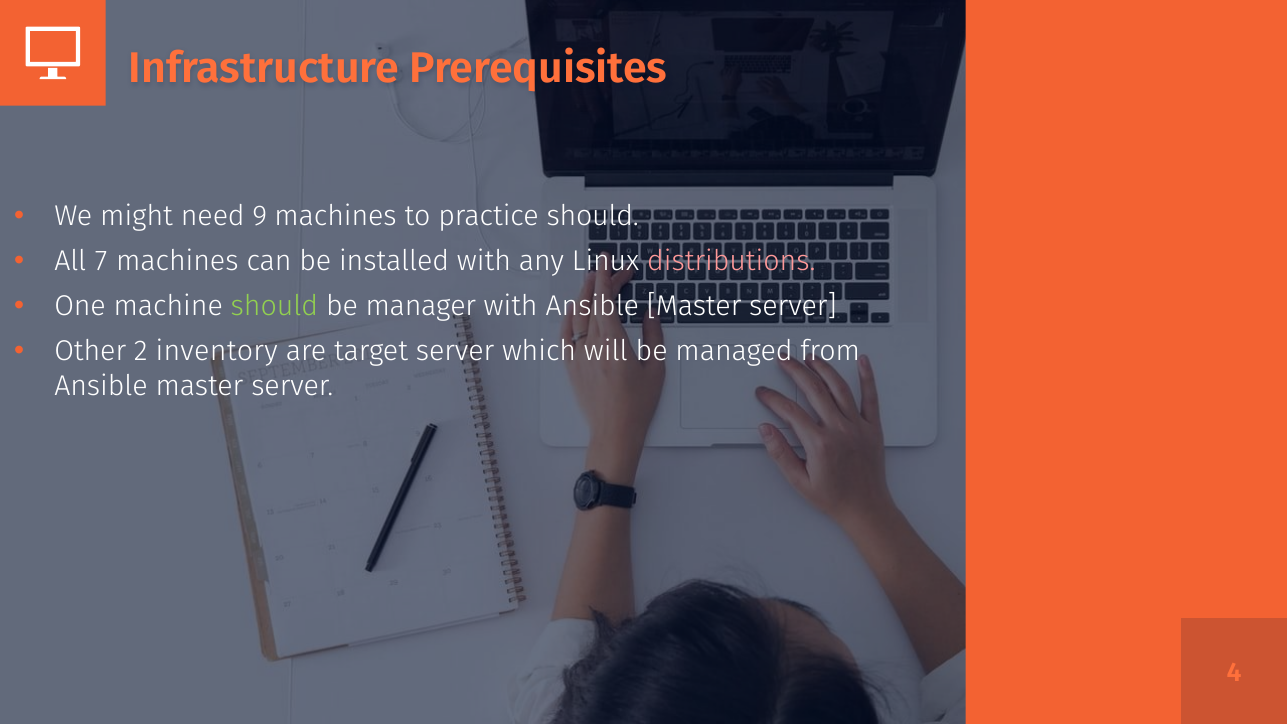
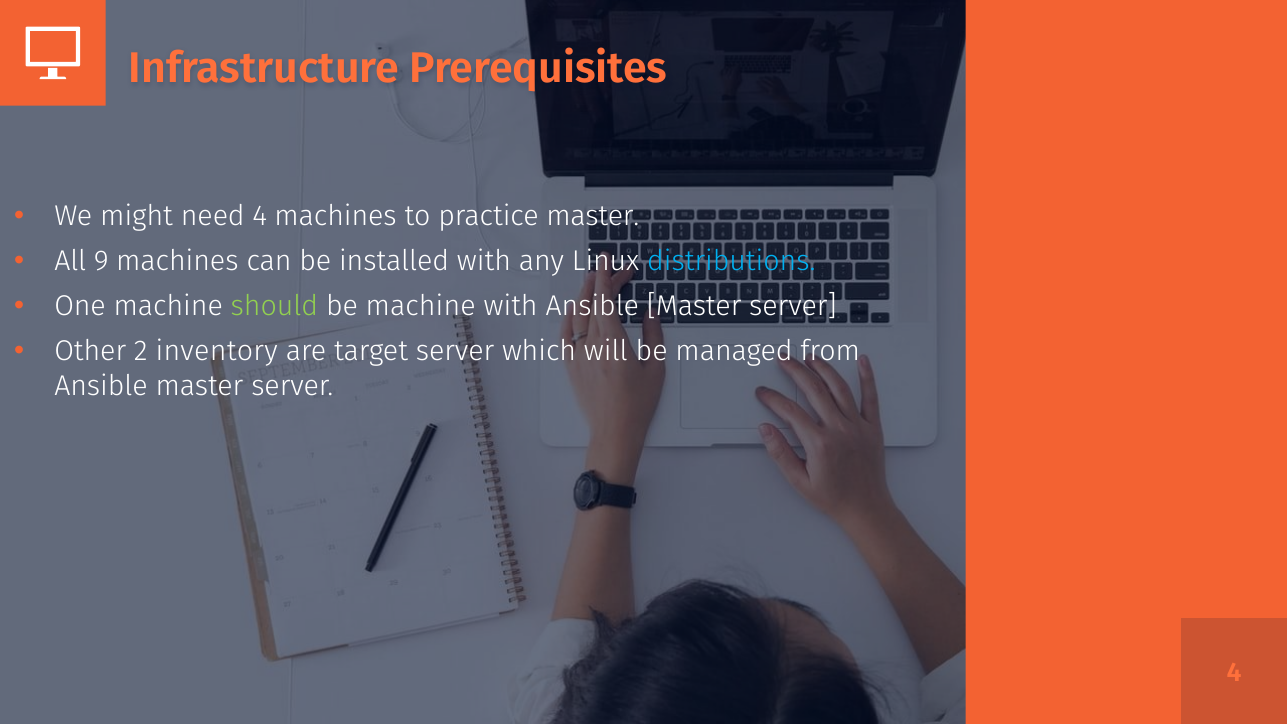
need 9: 9 -> 4
practice should: should -> master
7: 7 -> 9
distributions colour: pink -> light blue
be manager: manager -> machine
